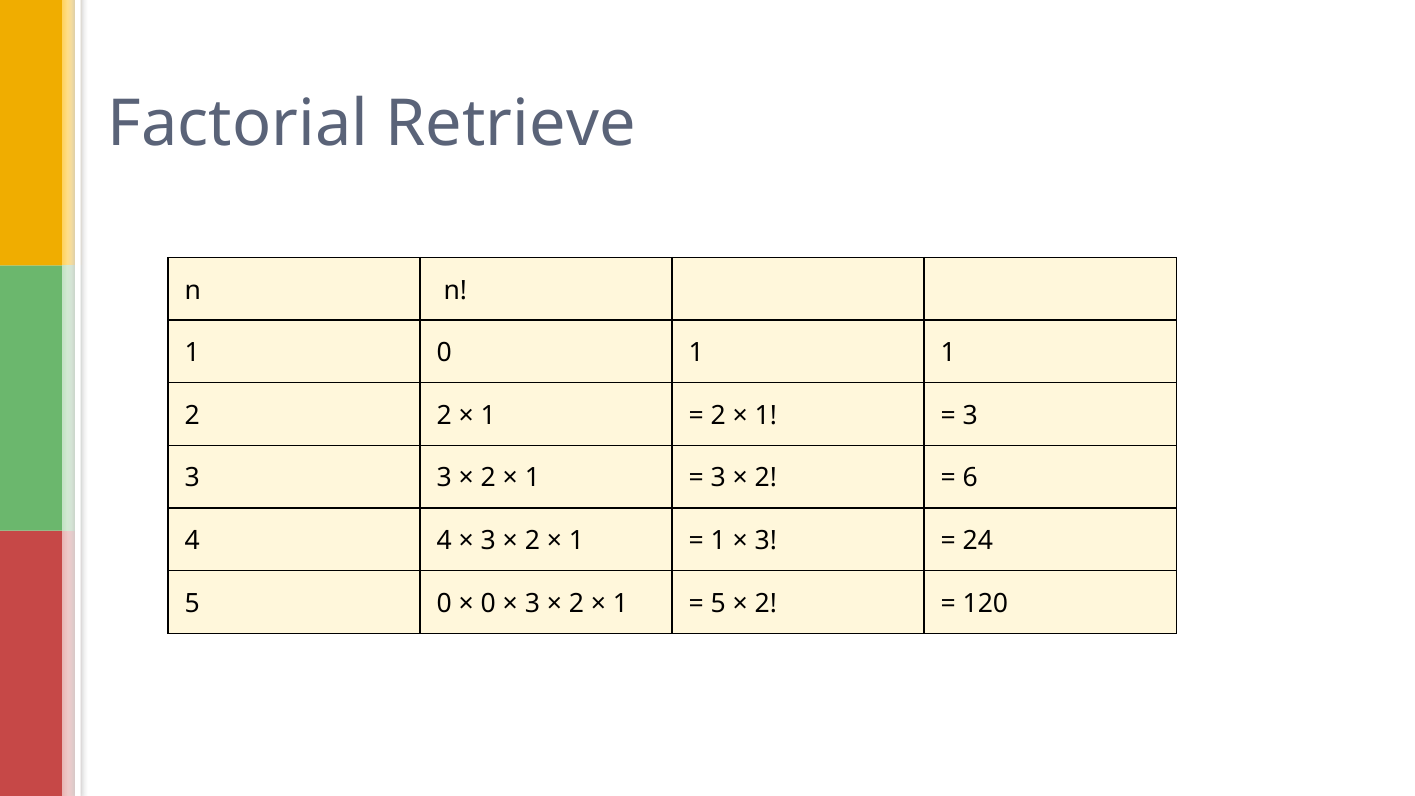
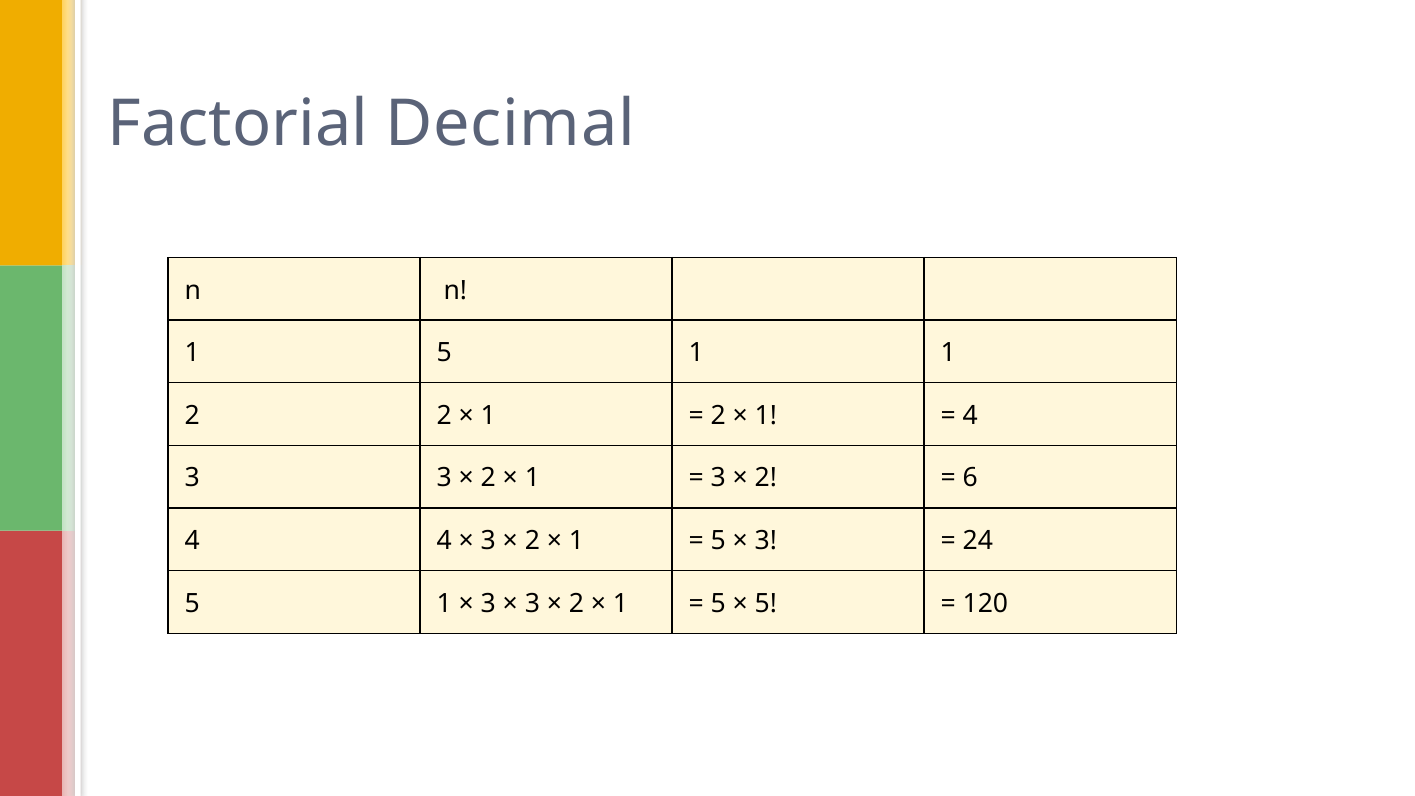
Retrieve: Retrieve -> Decimal
1 0: 0 -> 5
3 at (970, 415): 3 -> 4
1 at (718, 541): 1 -> 5
0 at (444, 603): 0 -> 1
0 at (488, 603): 0 -> 3
2 at (766, 603): 2 -> 5
